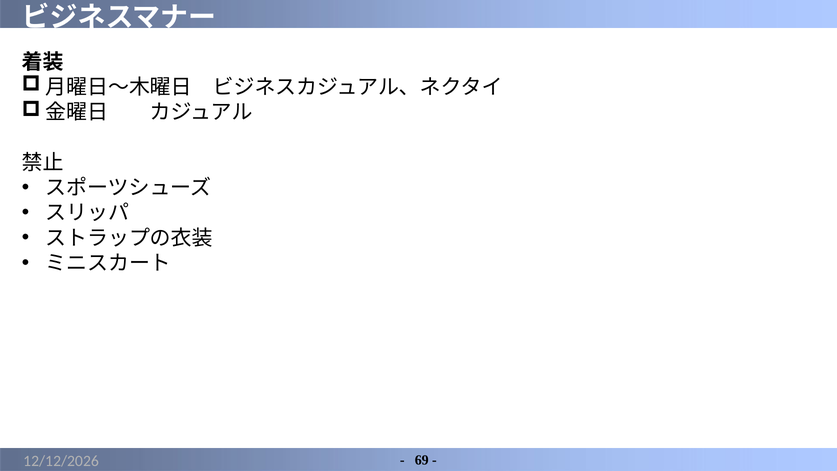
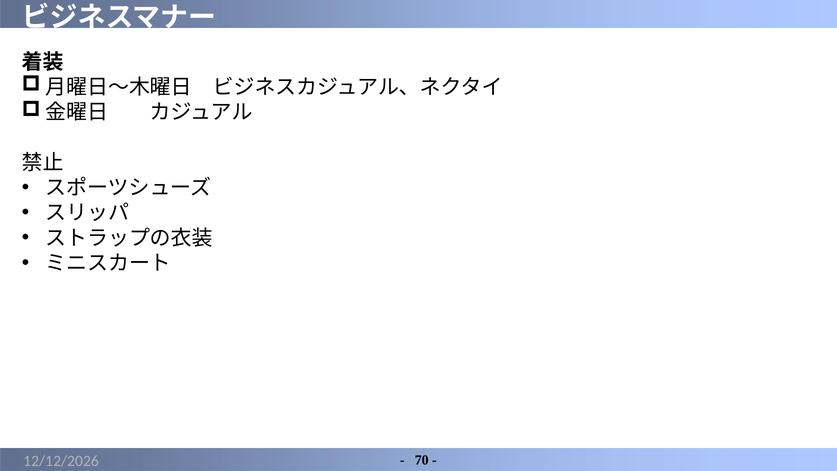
69: 69 -> 70
